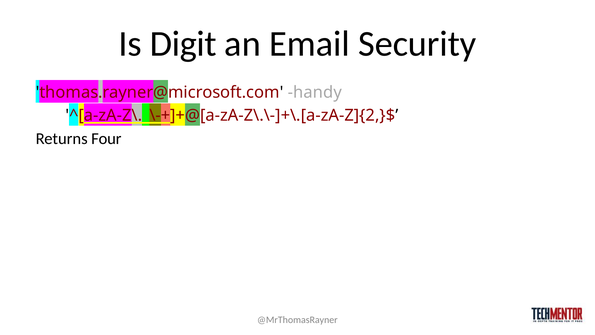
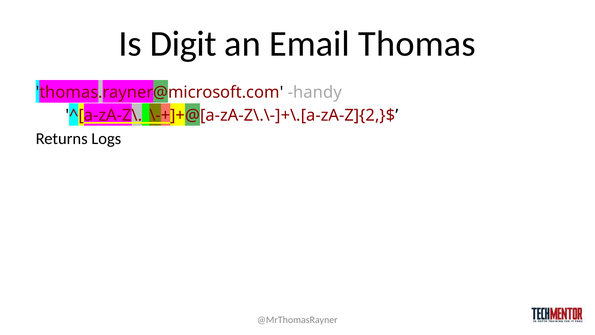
Security: Security -> Thomas
Four: Four -> Logs
